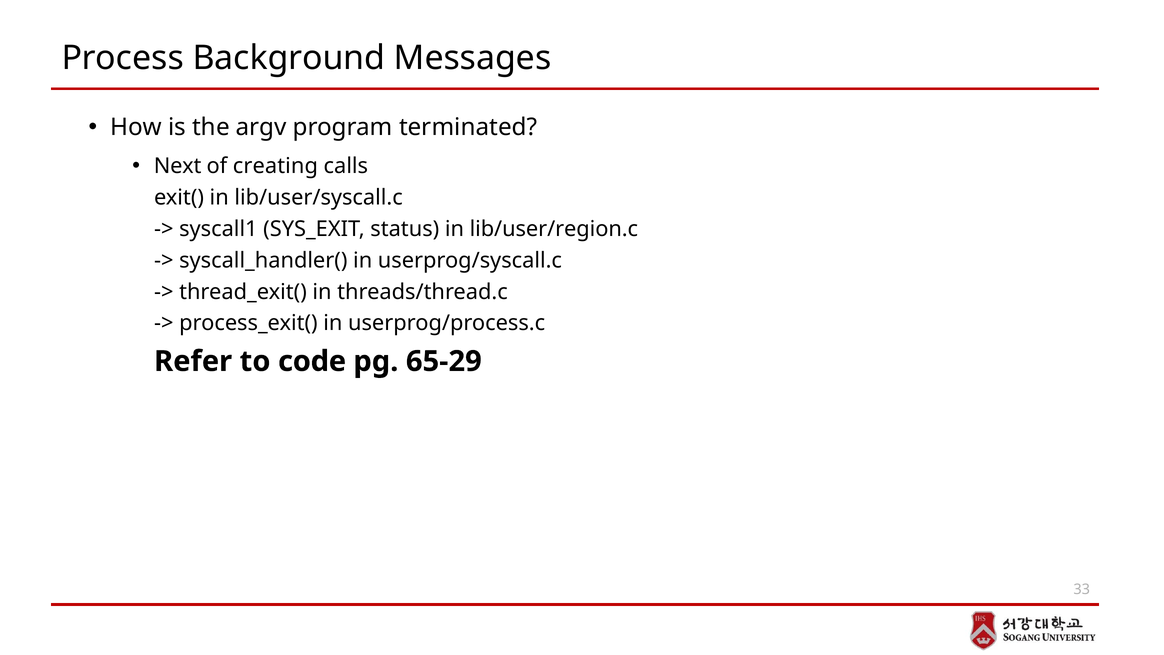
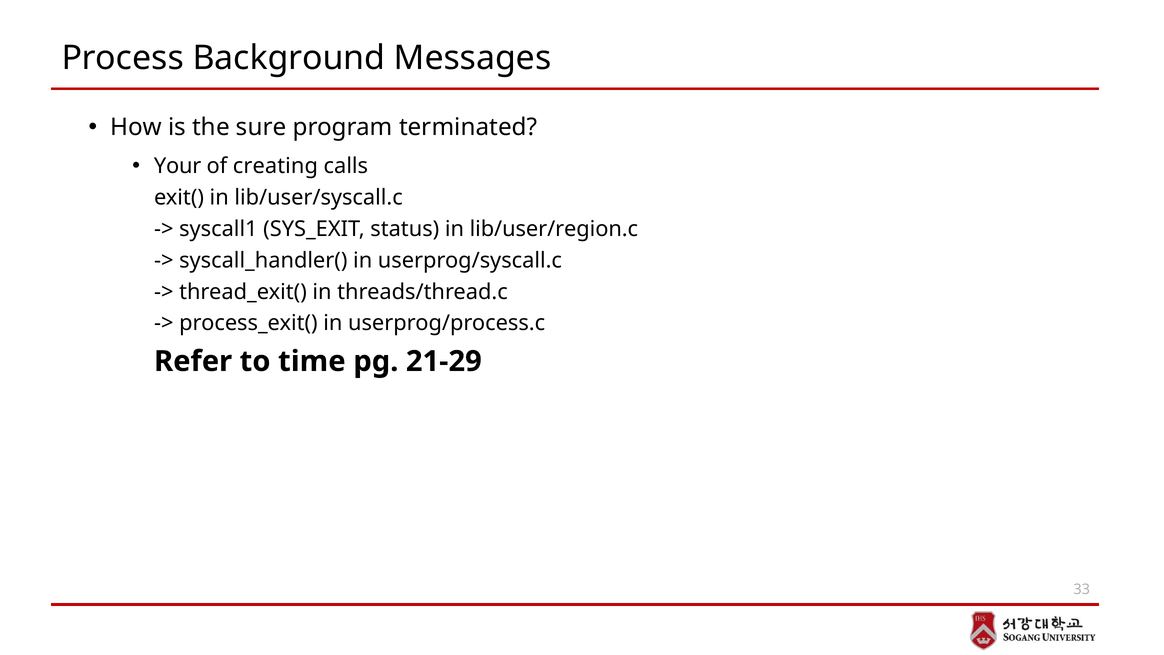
argv: argv -> sure
Next: Next -> Your
code: code -> time
65-29: 65-29 -> 21-29
